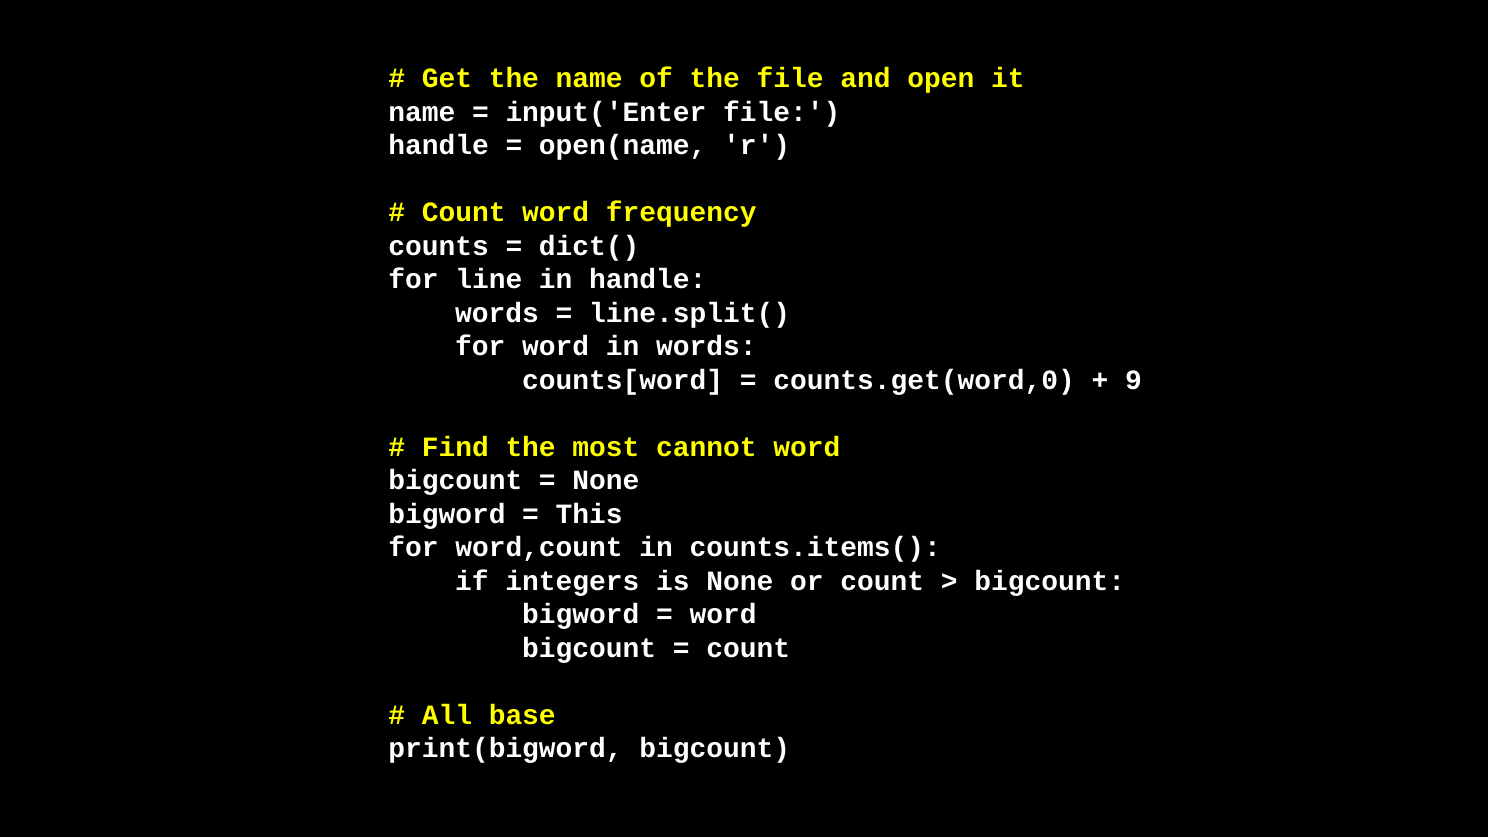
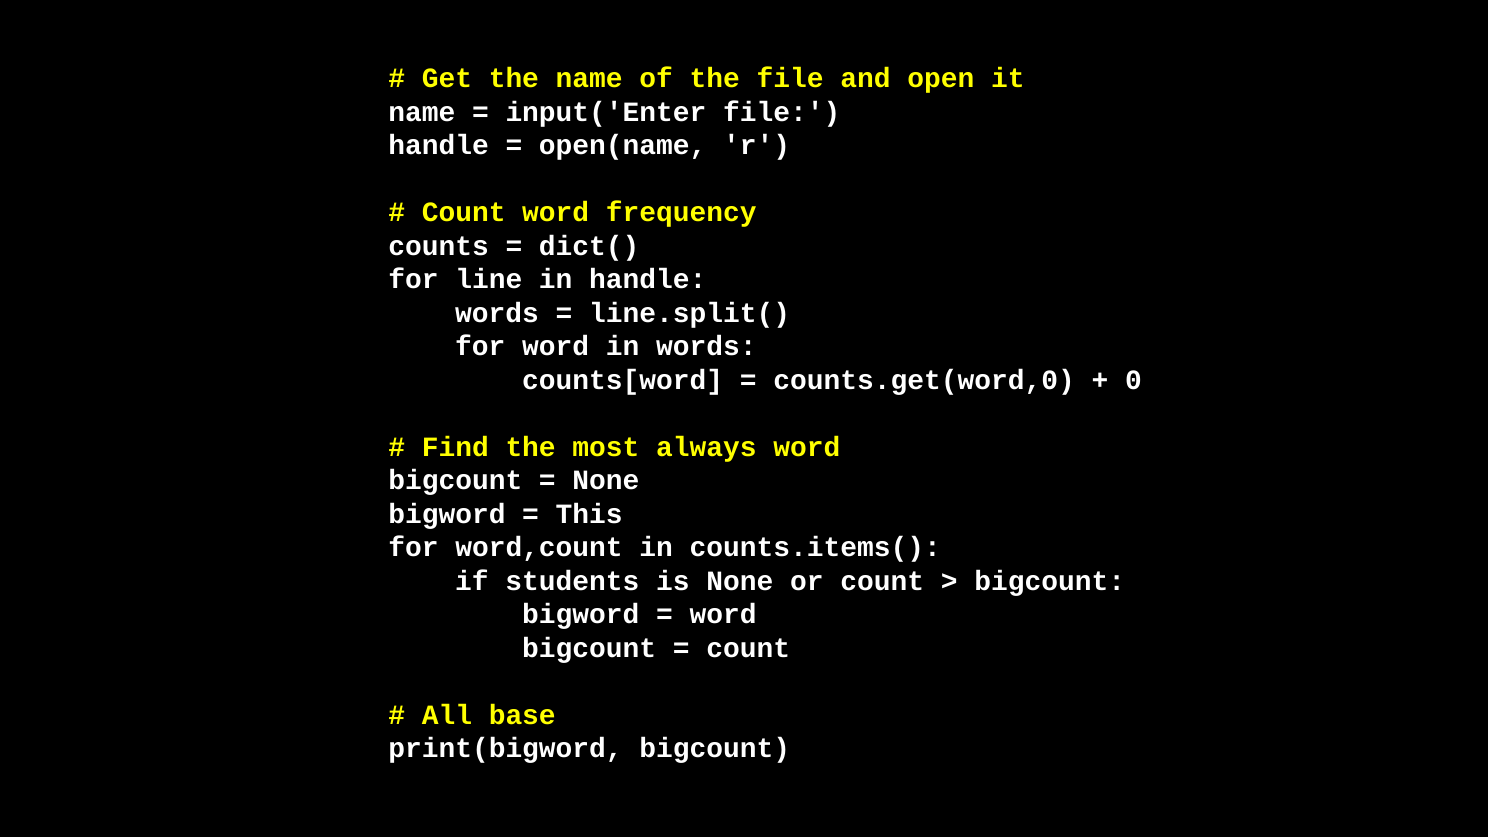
9: 9 -> 0
cannot: cannot -> always
integers: integers -> students
